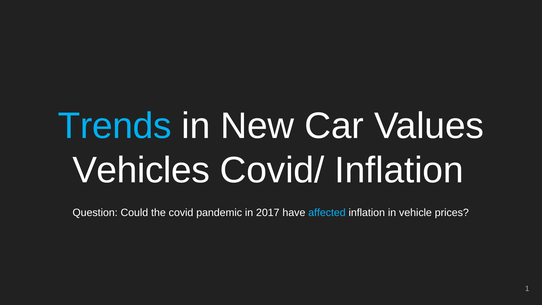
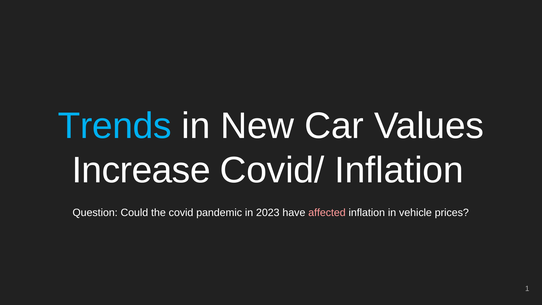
Vehicles: Vehicles -> Increase
2017: 2017 -> 2023
affected colour: light blue -> pink
